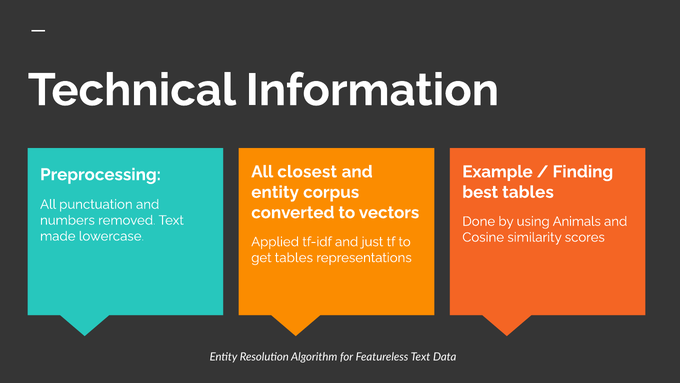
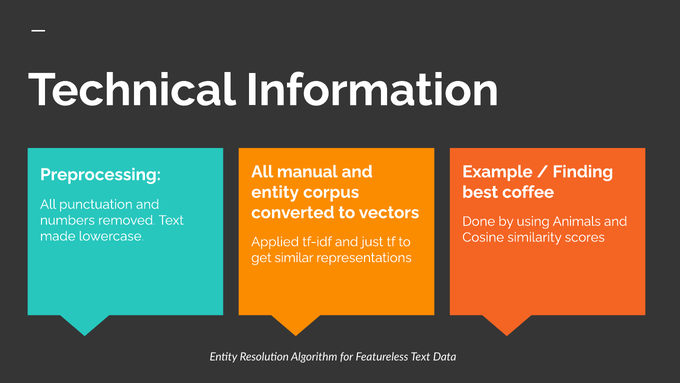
closest: closest -> manual
best tables: tables -> coffee
get tables: tables -> similar
